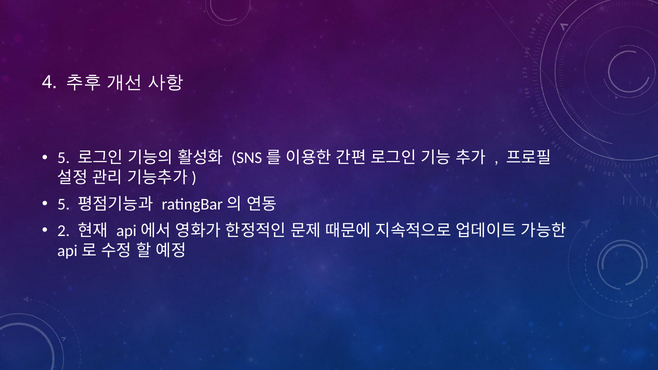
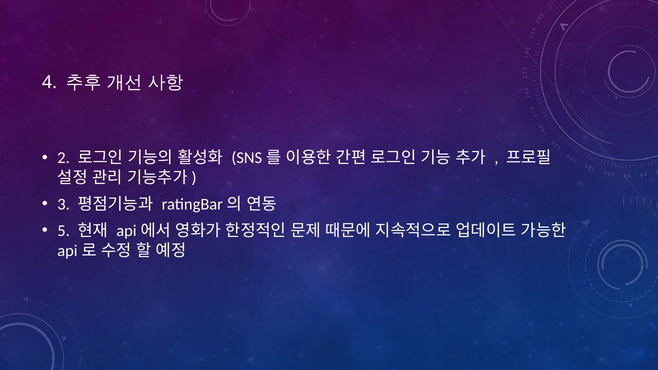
5 at (64, 158): 5 -> 2
5 at (64, 204): 5 -> 3
2: 2 -> 5
